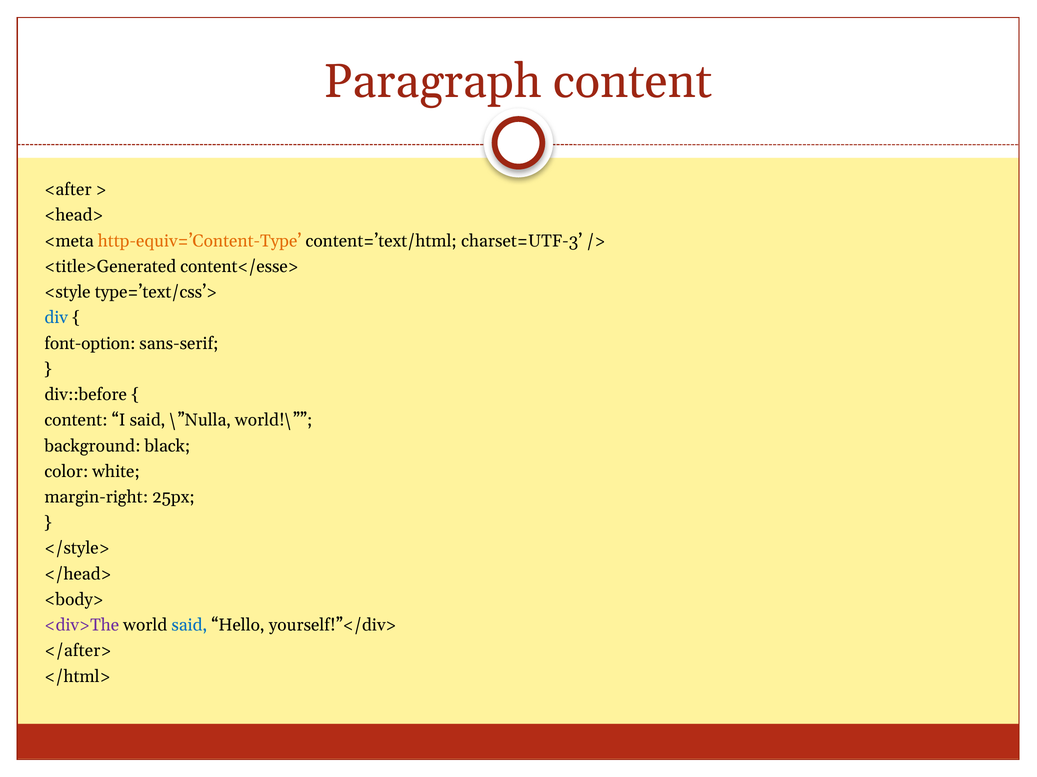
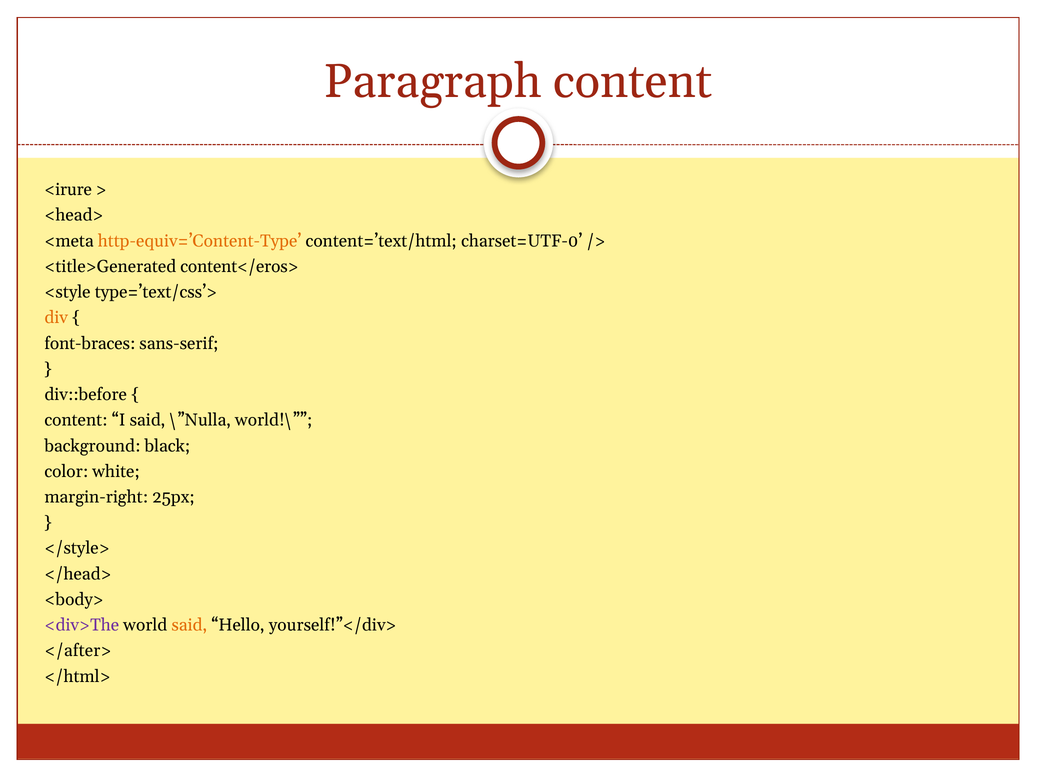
<after: <after -> <irure
charset=UTF-3: charset=UTF-3 -> charset=UTF-0
content</esse>: content</esse> -> content</eros>
div colour: blue -> orange
font-option: font-option -> font-braces
said at (189, 626) colour: blue -> orange
